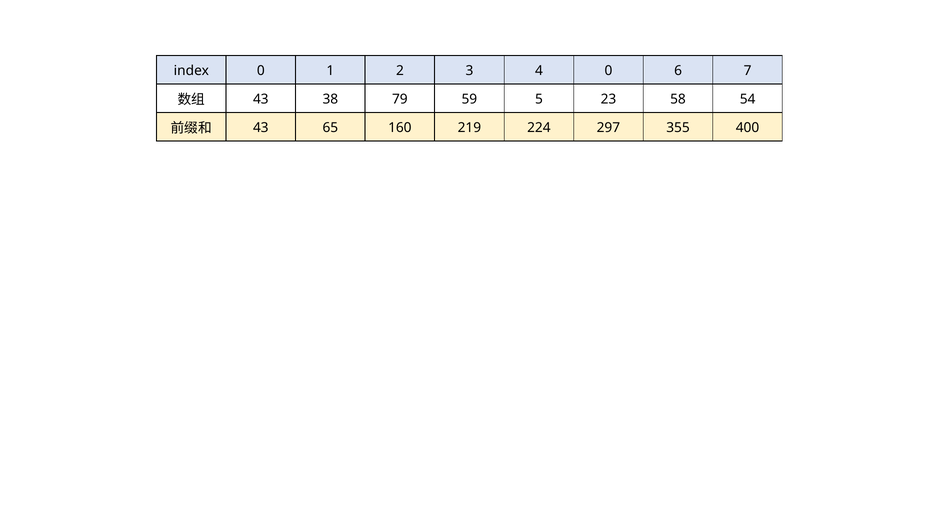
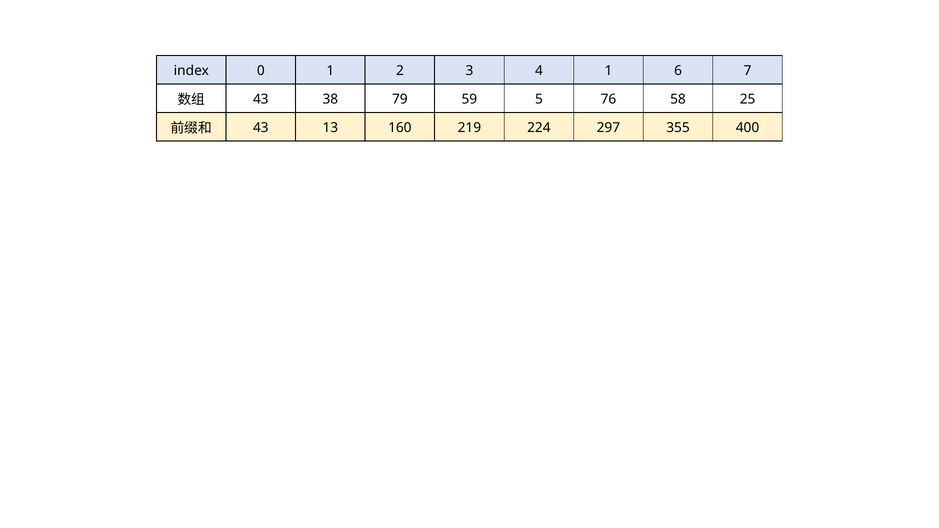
4 0: 0 -> 1
23: 23 -> 76
54: 54 -> 25
65: 65 -> 13
